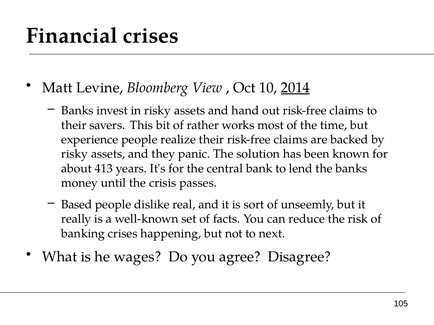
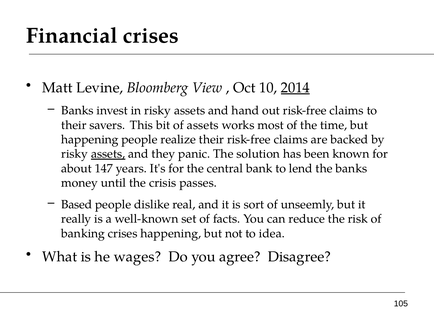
of rather: rather -> assets
experience at (90, 140): experience -> happening
assets at (108, 154) underline: none -> present
413: 413 -> 147
next: next -> idea
